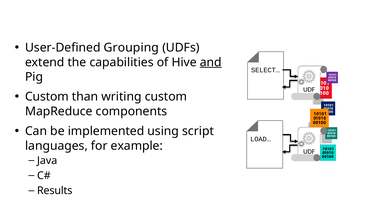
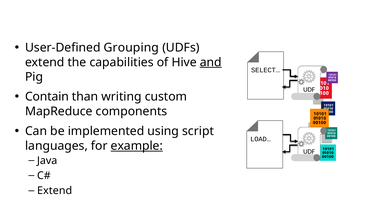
Custom at (47, 97): Custom -> Contain
example underline: none -> present
Results at (55, 191): Results -> Extend
